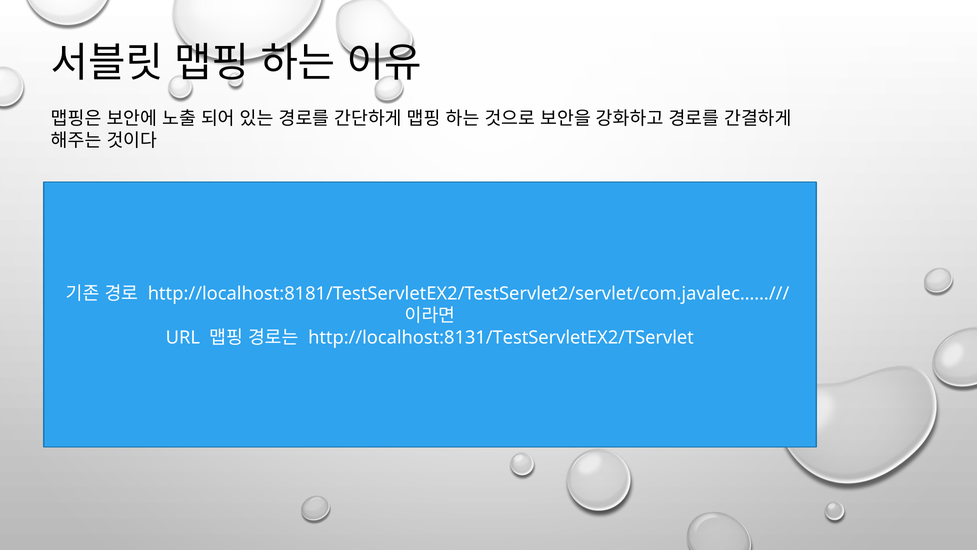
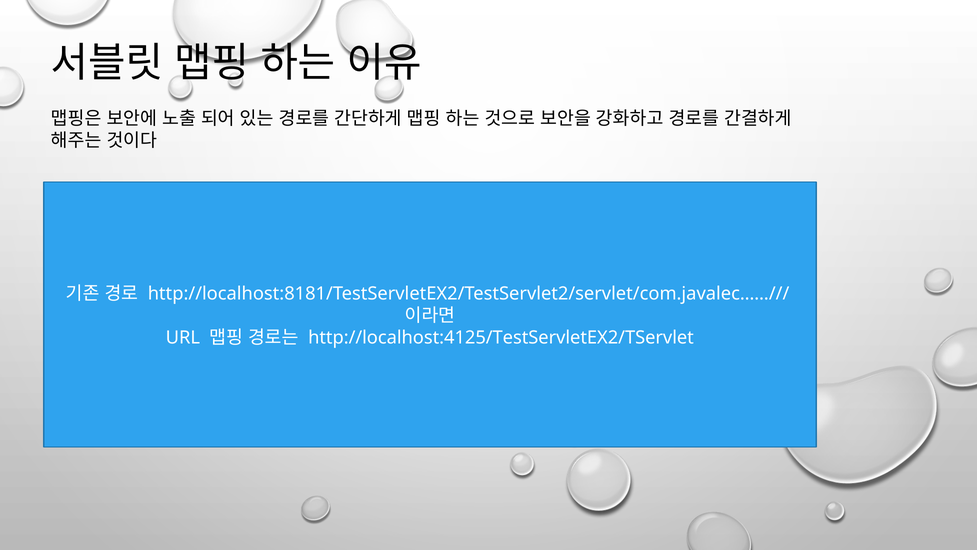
http://localhost:8131/TestServletEX2/TServlet: http://localhost:8131/TestServletEX2/TServlet -> http://localhost:4125/TestServletEX2/TServlet
